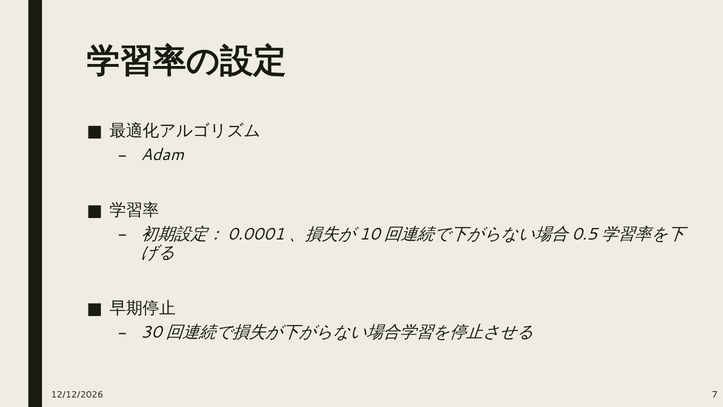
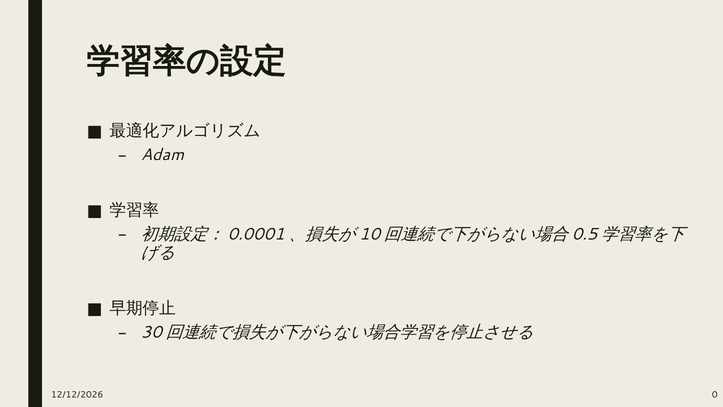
7: 7 -> 0
